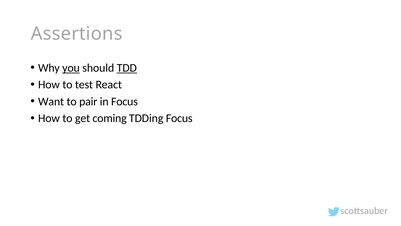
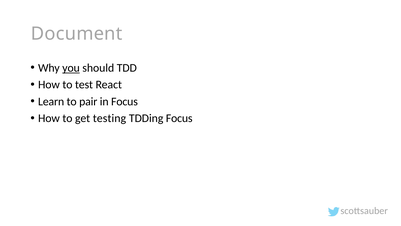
Assertions: Assertions -> Document
TDD underline: present -> none
Want: Want -> Learn
coming: coming -> testing
